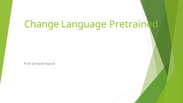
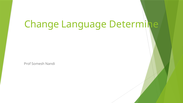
Pretrained: Pretrained -> Determine
